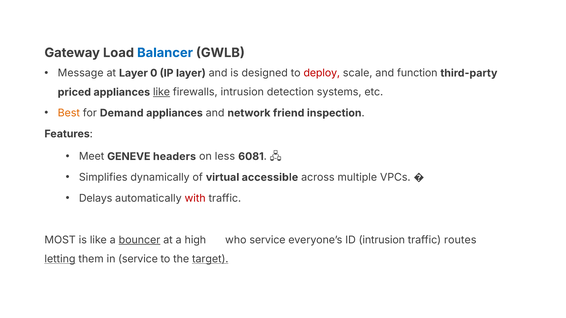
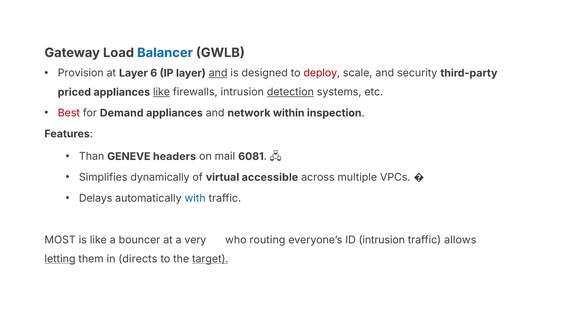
Message: Message -> Provision
0: 0 -> 6
and at (218, 73) underline: none -> present
function: function -> security
detection underline: none -> present
Best colour: orange -> red
friend: friend -> within
Meet: Meet -> Than
less: less -> mail
with colour: red -> blue
bouncer underline: present -> none
high: high -> very
who service: service -> routing
routes: routes -> allows
in service: service -> directs
